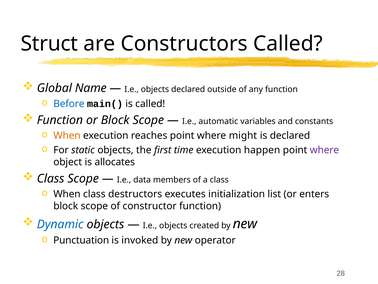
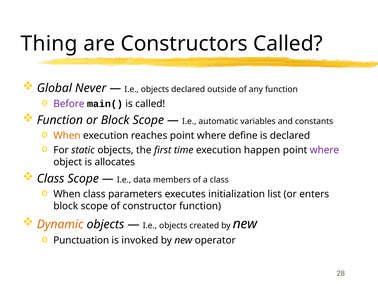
Struct: Struct -> Thing
Name: Name -> Never
Before colour: blue -> purple
might: might -> define
destructors: destructors -> parameters
Dynamic colour: blue -> orange
